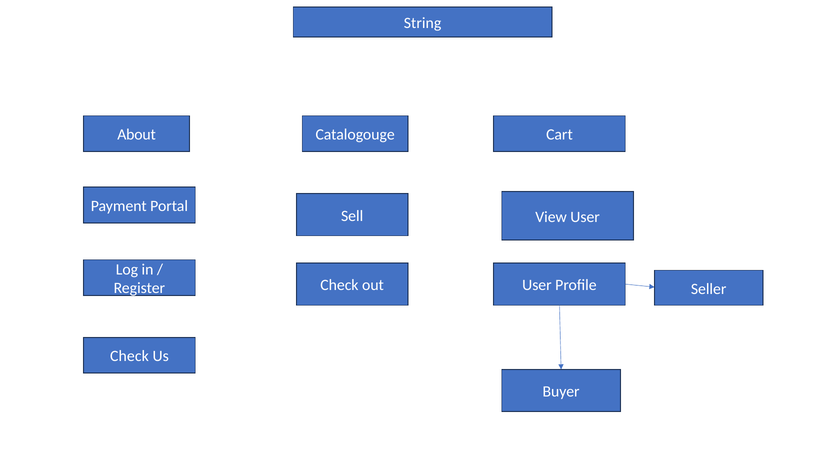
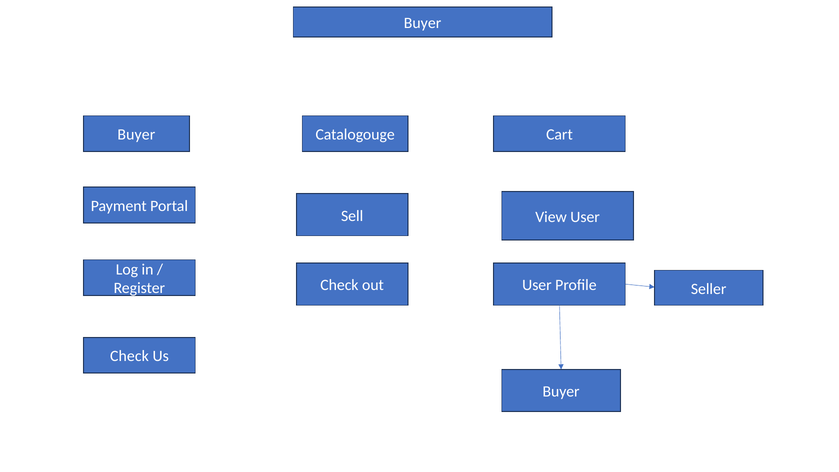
String at (423, 23): String -> Buyer
About at (137, 135): About -> Buyer
